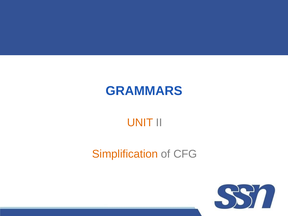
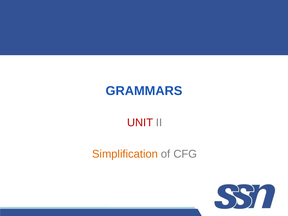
UNIT colour: orange -> red
